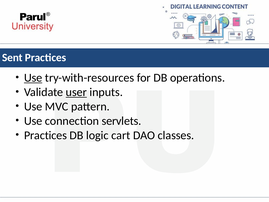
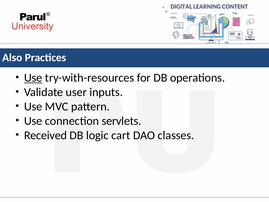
Sent: Sent -> Also
user underline: present -> none
Practices at (45, 135): Practices -> Received
